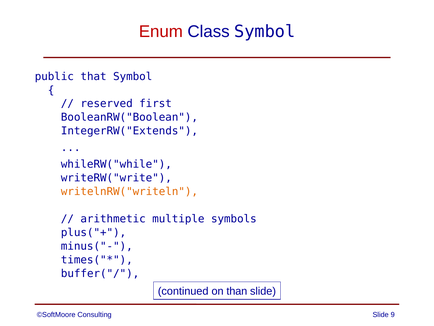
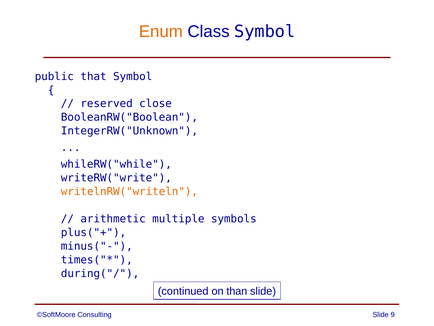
Enum colour: red -> orange
first: first -> close
IntegerRW("Extends: IntegerRW("Extends -> IntegerRW("Unknown
buffer("/: buffer("/ -> during("/
